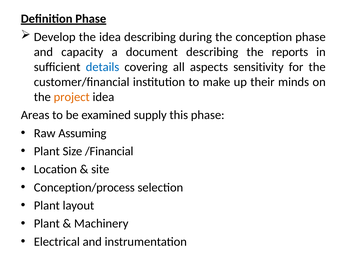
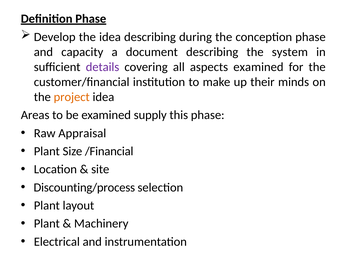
reports: reports -> system
details colour: blue -> purple
aspects sensitivity: sensitivity -> examined
Assuming: Assuming -> Appraisal
Conception/process: Conception/process -> Discounting/process
